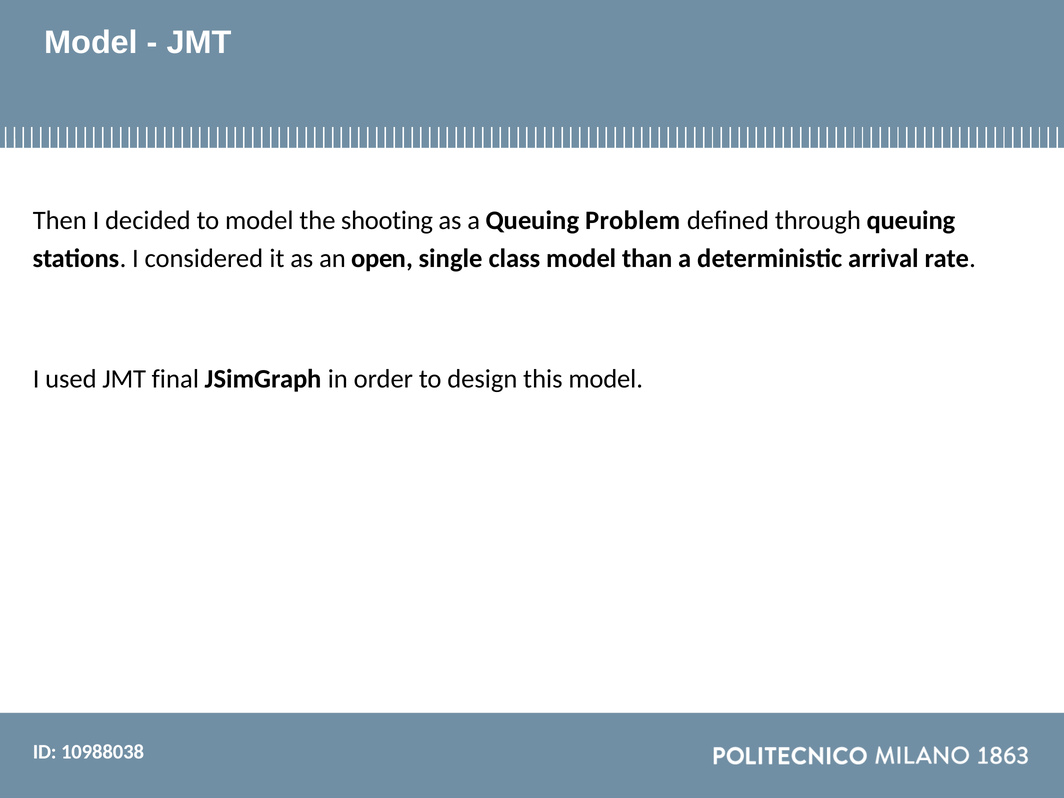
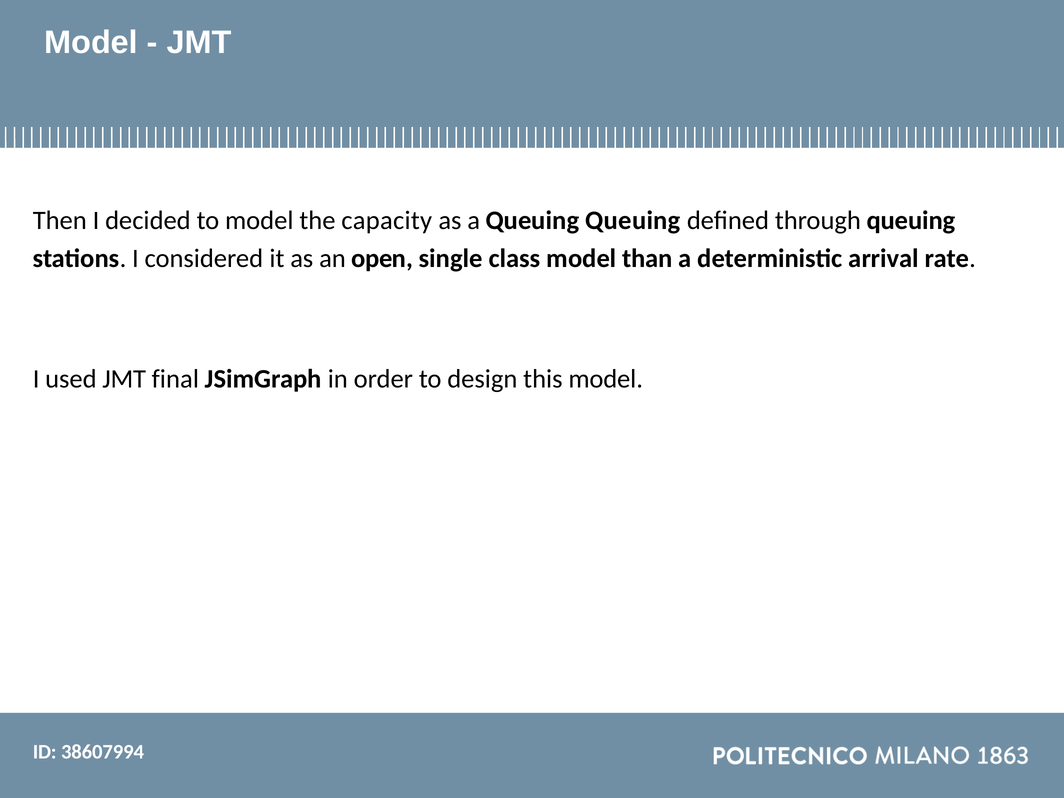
shooting: shooting -> capacity
Queuing Problem: Problem -> Queuing
10988038: 10988038 -> 38607994
